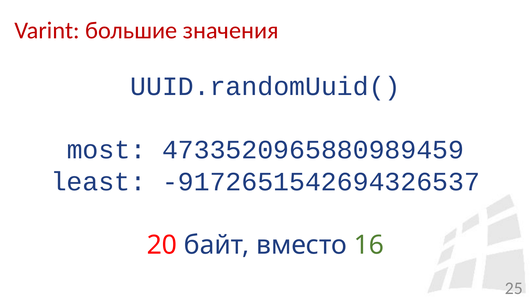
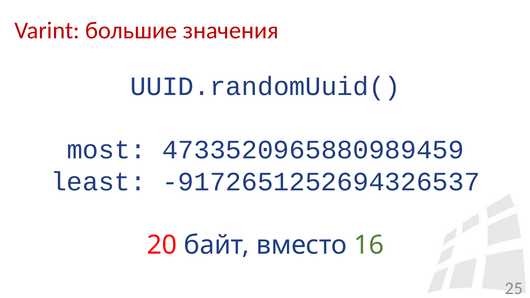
-9172651542694326537: -9172651542694326537 -> -9172651252694326537
